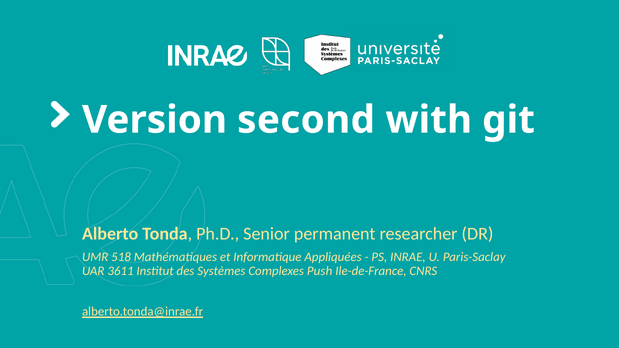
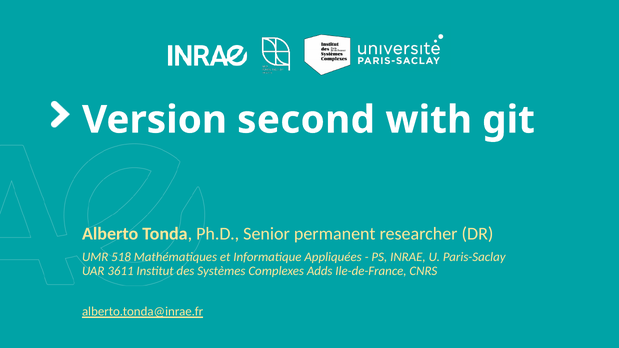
Push: Push -> Adds
